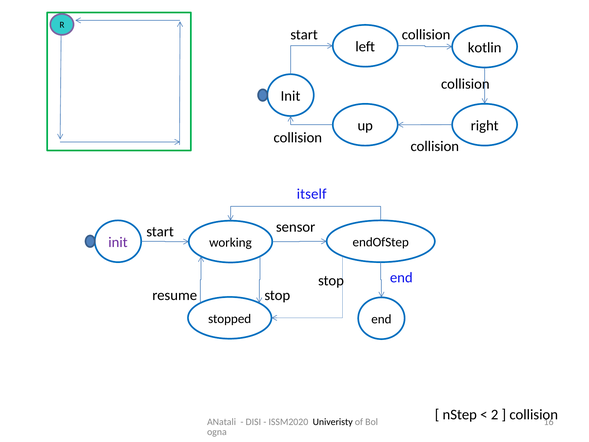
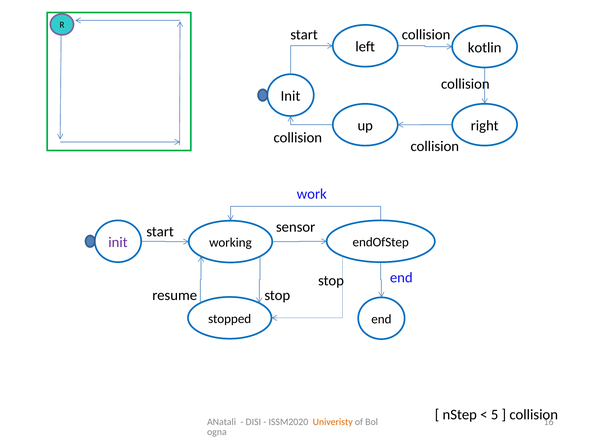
itself: itself -> work
2: 2 -> 5
Univeristy colour: black -> orange
